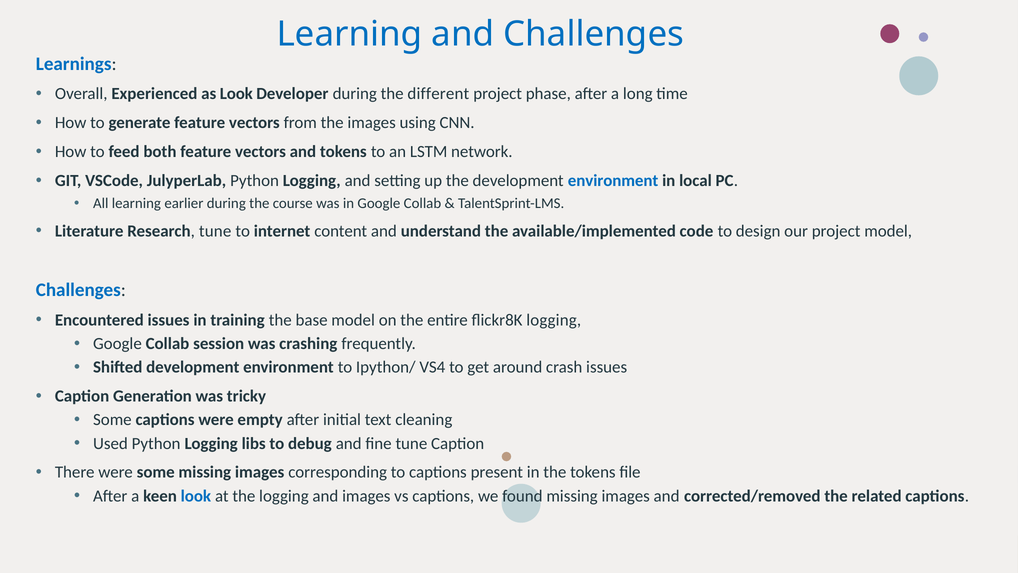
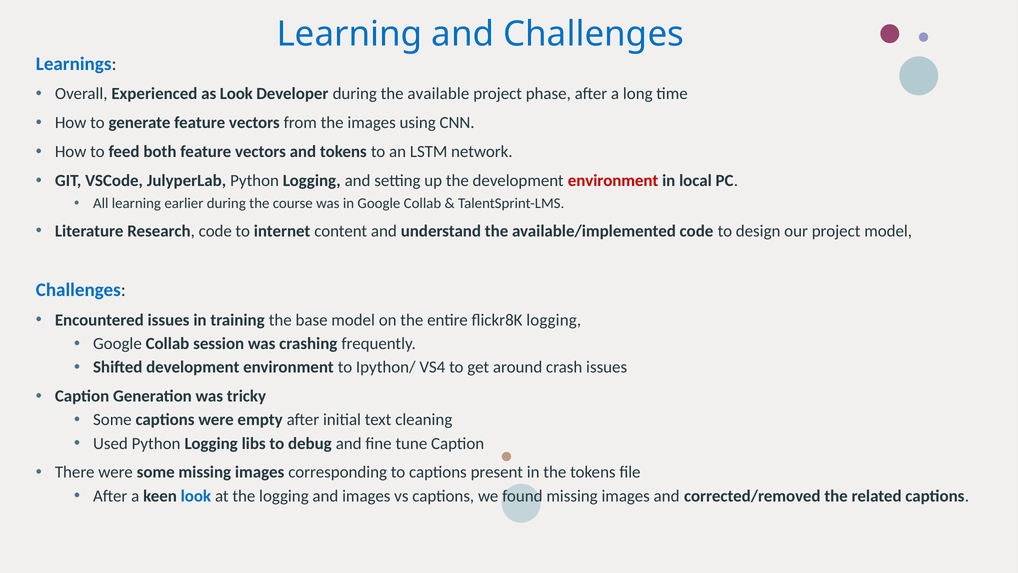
different: different -> available
environment at (613, 181) colour: blue -> red
Research tune: tune -> code
